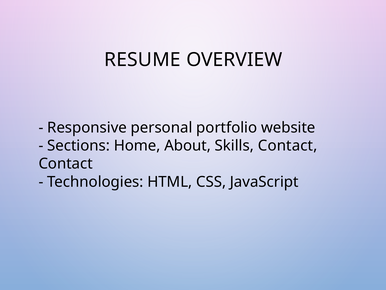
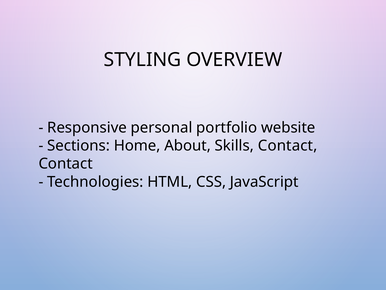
RESUME: RESUME -> STYLING
